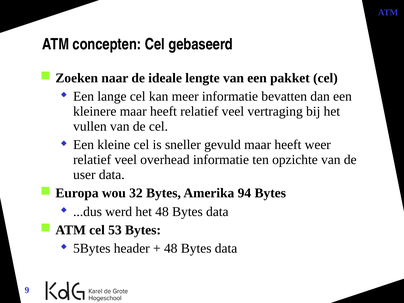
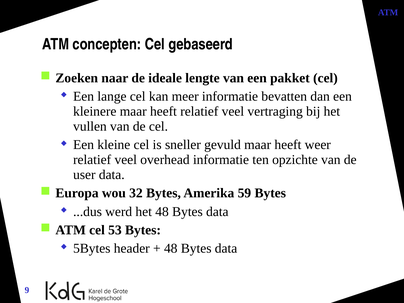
94: 94 -> 59
